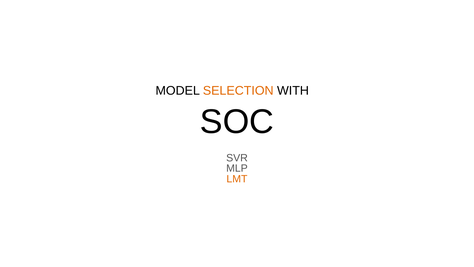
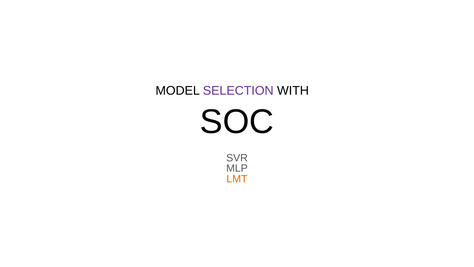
SELECTION colour: orange -> purple
